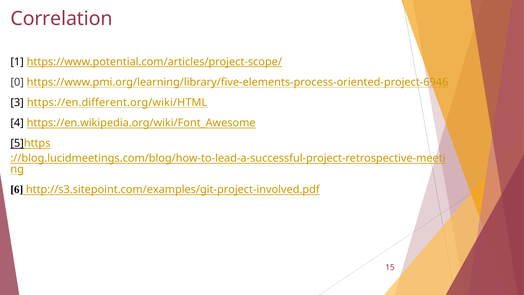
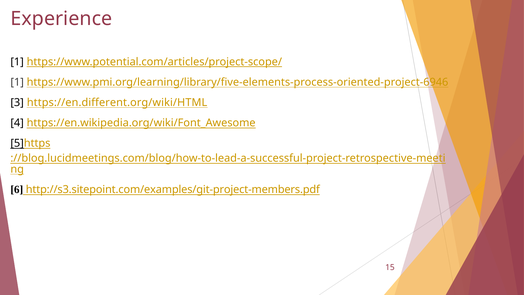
Correlation: Correlation -> Experience
0 at (17, 82): 0 -> 1
http://s3.sitepoint.com/examples/git-project-involved.pdf: http://s3.sitepoint.com/examples/git-project-involved.pdf -> http://s3.sitepoint.com/examples/git-project-members.pdf
